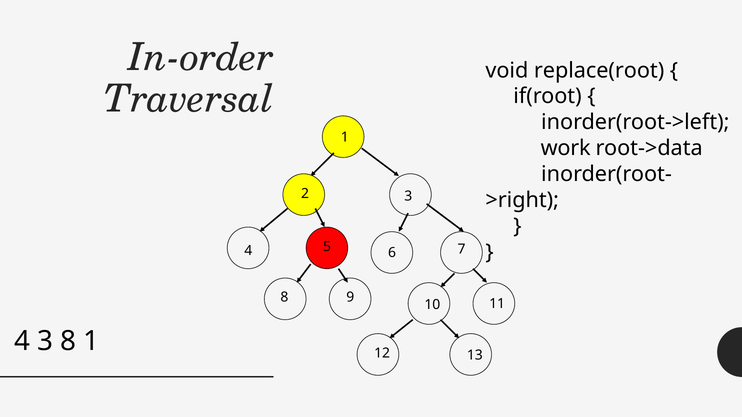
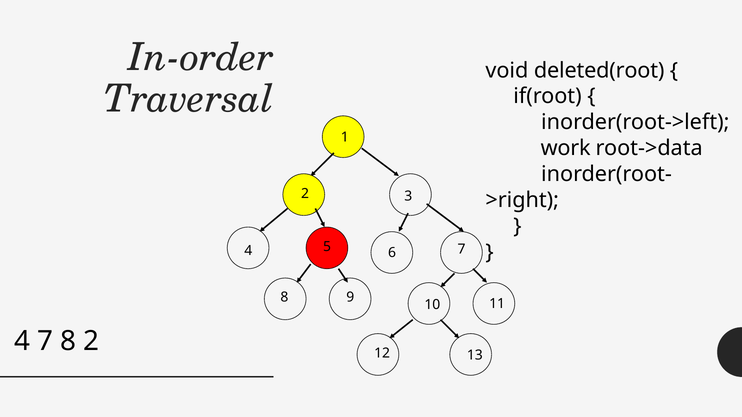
replace(root: replace(root -> deleted(root
4 3: 3 -> 7
8 1: 1 -> 2
